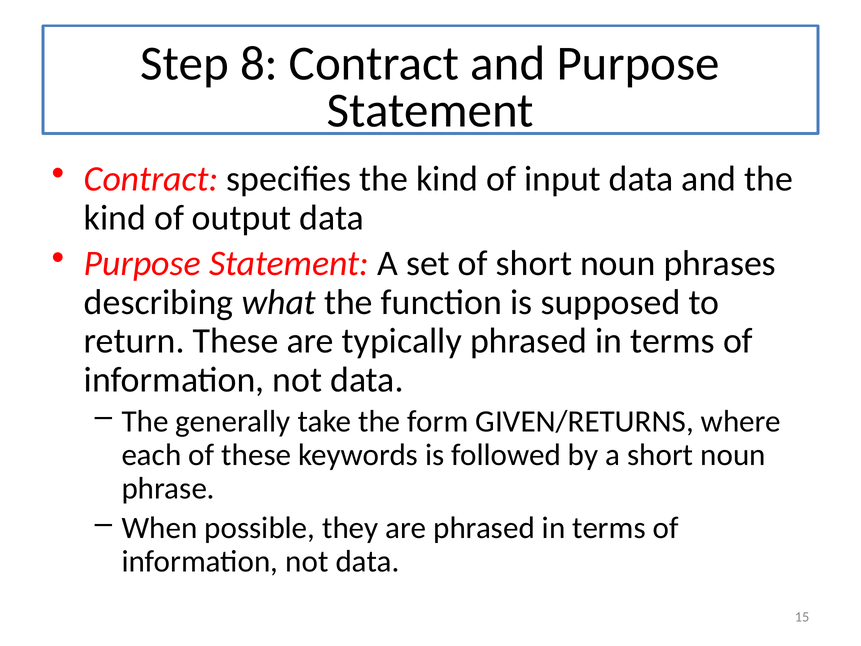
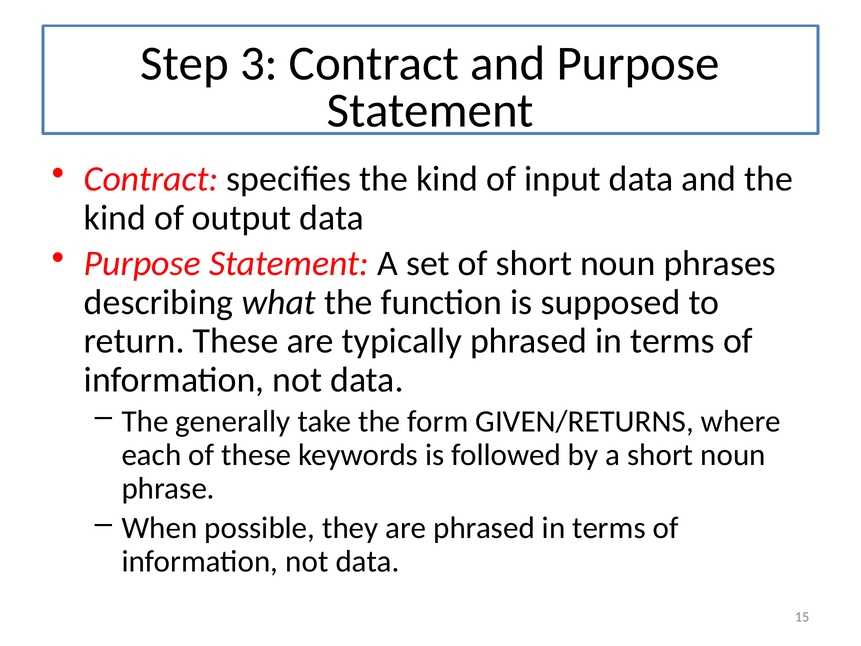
8: 8 -> 3
